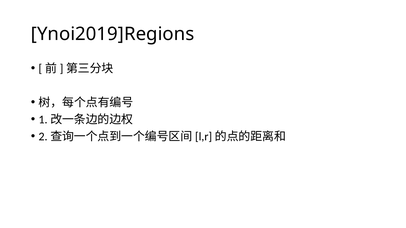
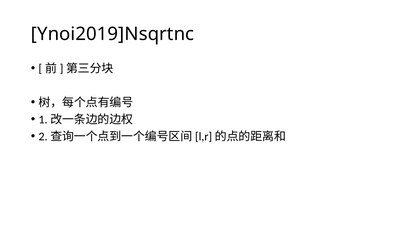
Ynoi2019]Regions: Ynoi2019]Regions -> Ynoi2019]Nsqrtnc
